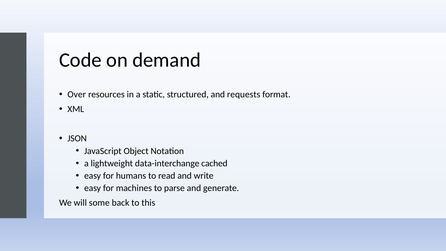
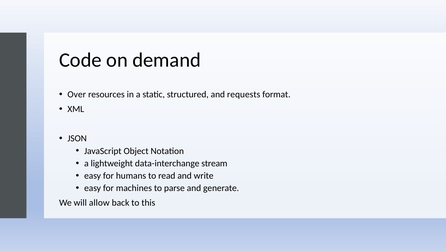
cached: cached -> stream
some: some -> allow
